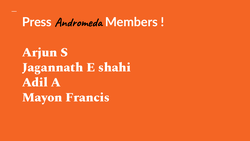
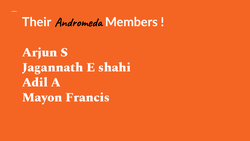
Press: Press -> Their
